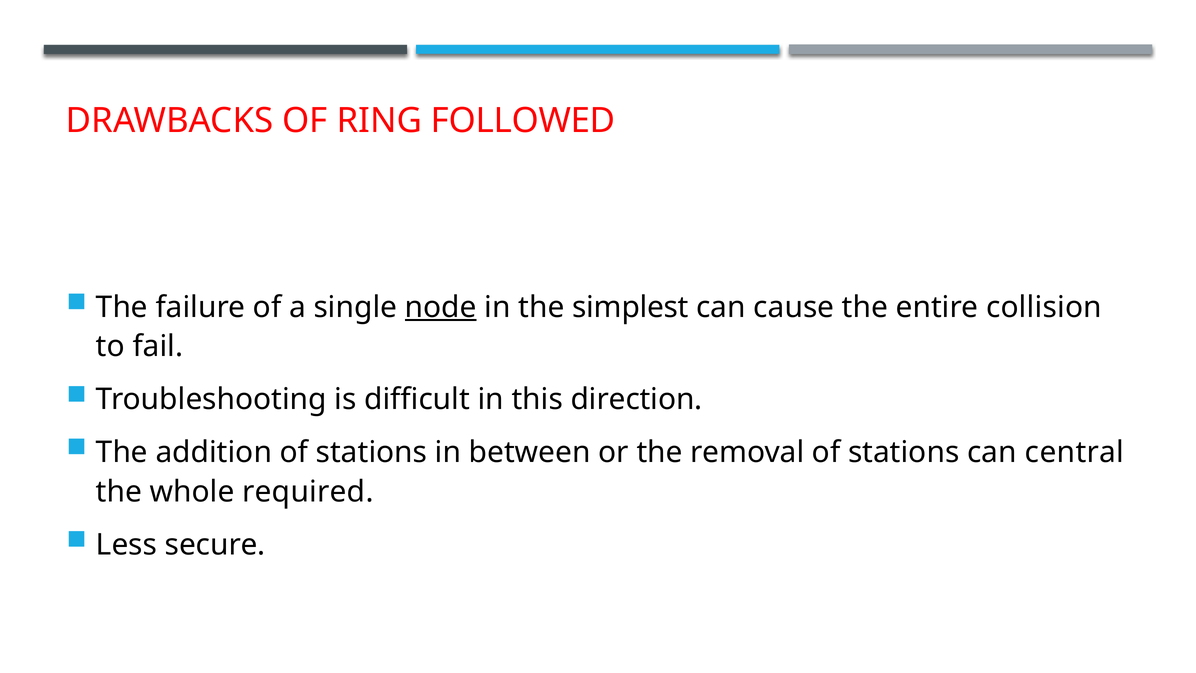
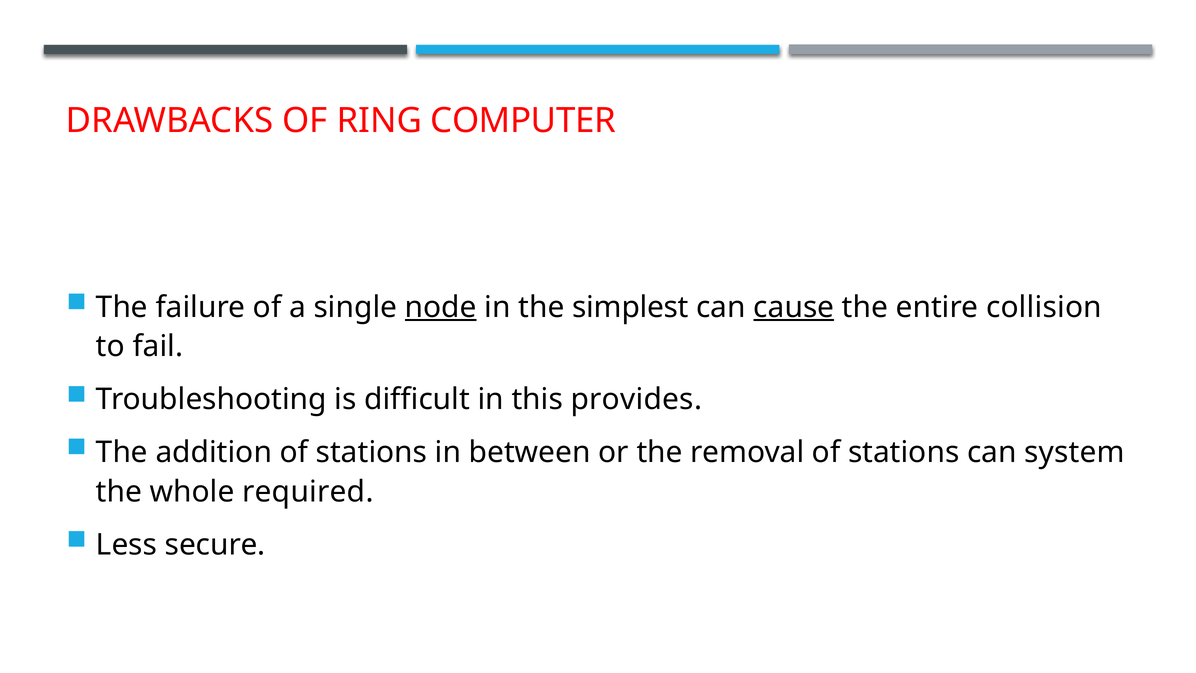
FOLLOWED: FOLLOWED -> COMPUTER
cause underline: none -> present
direction: direction -> provides
central: central -> system
